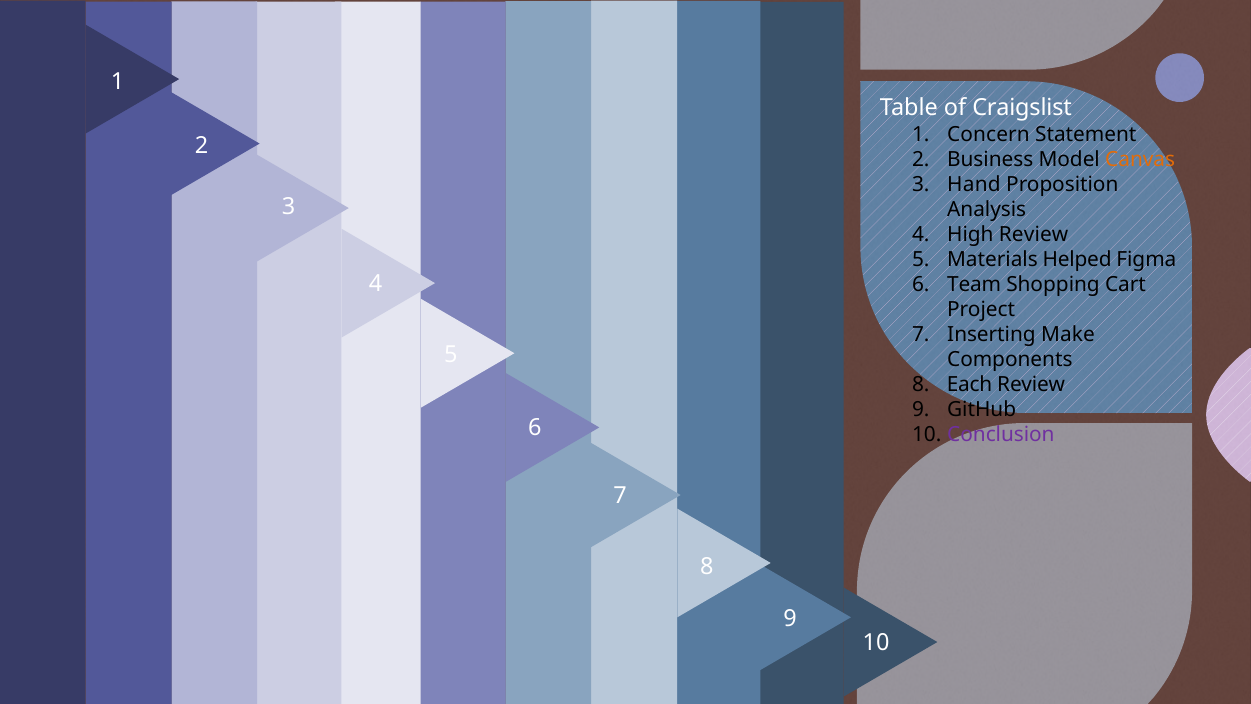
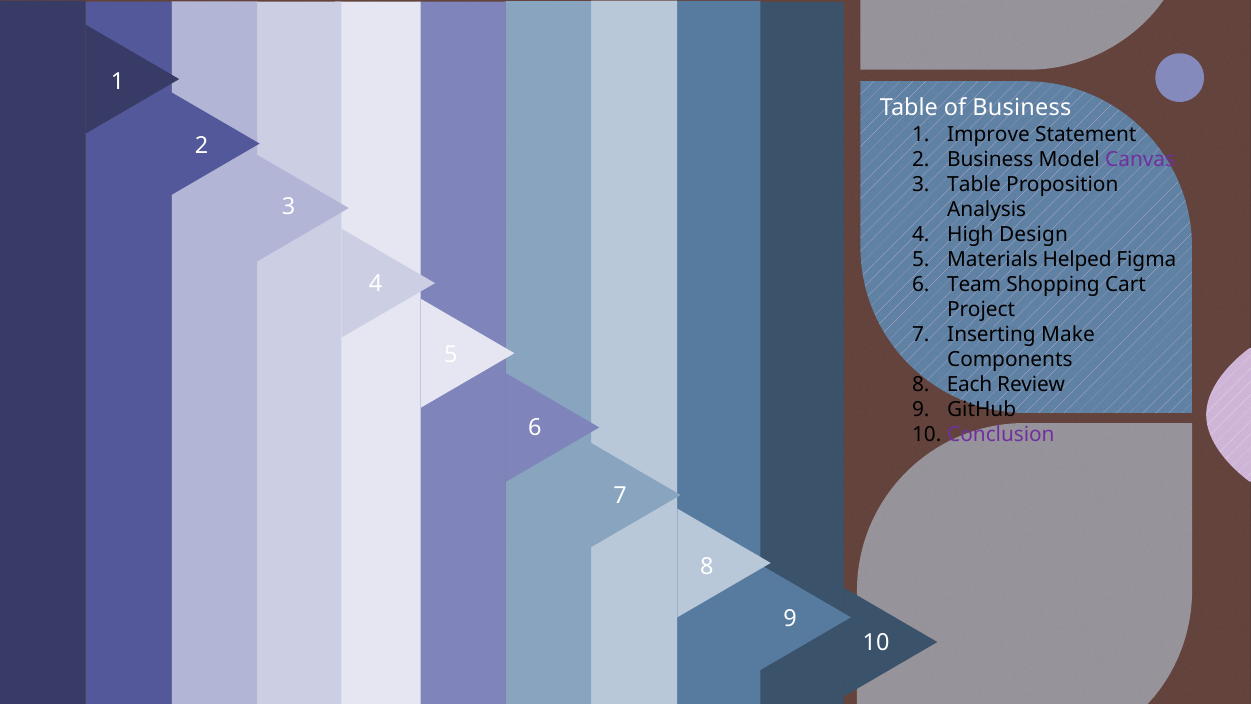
of Craigslist: Craigslist -> Business
Concern: Concern -> Improve
Canvas colour: orange -> purple
3 Hand: Hand -> Table
High Review: Review -> Design
